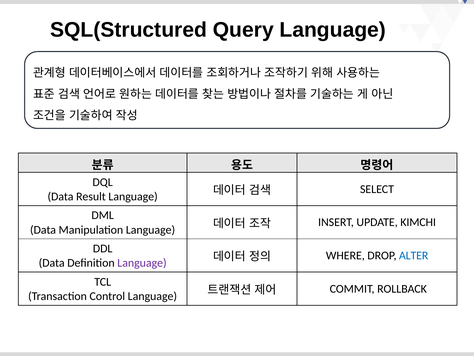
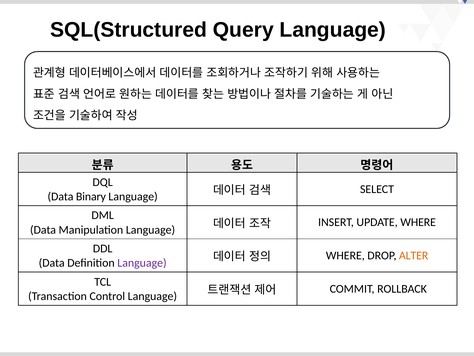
Result: Result -> Binary
UPDATE KIMCHI: KIMCHI -> WHERE
ALTER colour: blue -> orange
